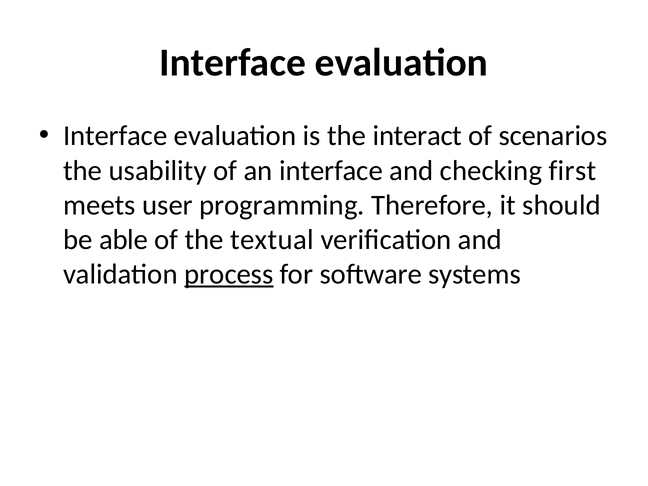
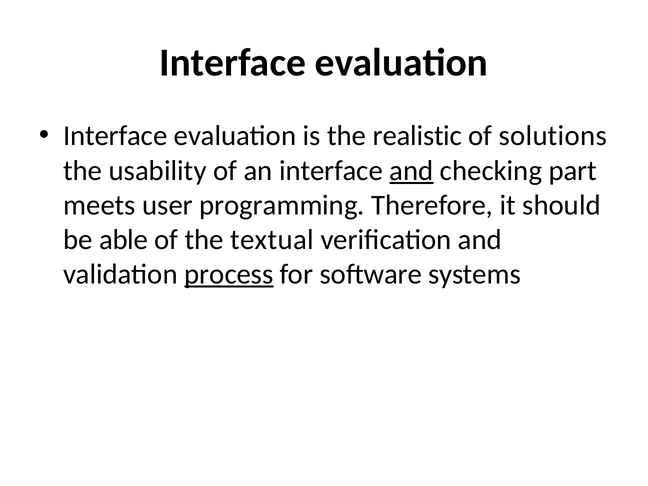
interact: interact -> realistic
scenarios: scenarios -> solutions
and at (411, 171) underline: none -> present
first: first -> part
